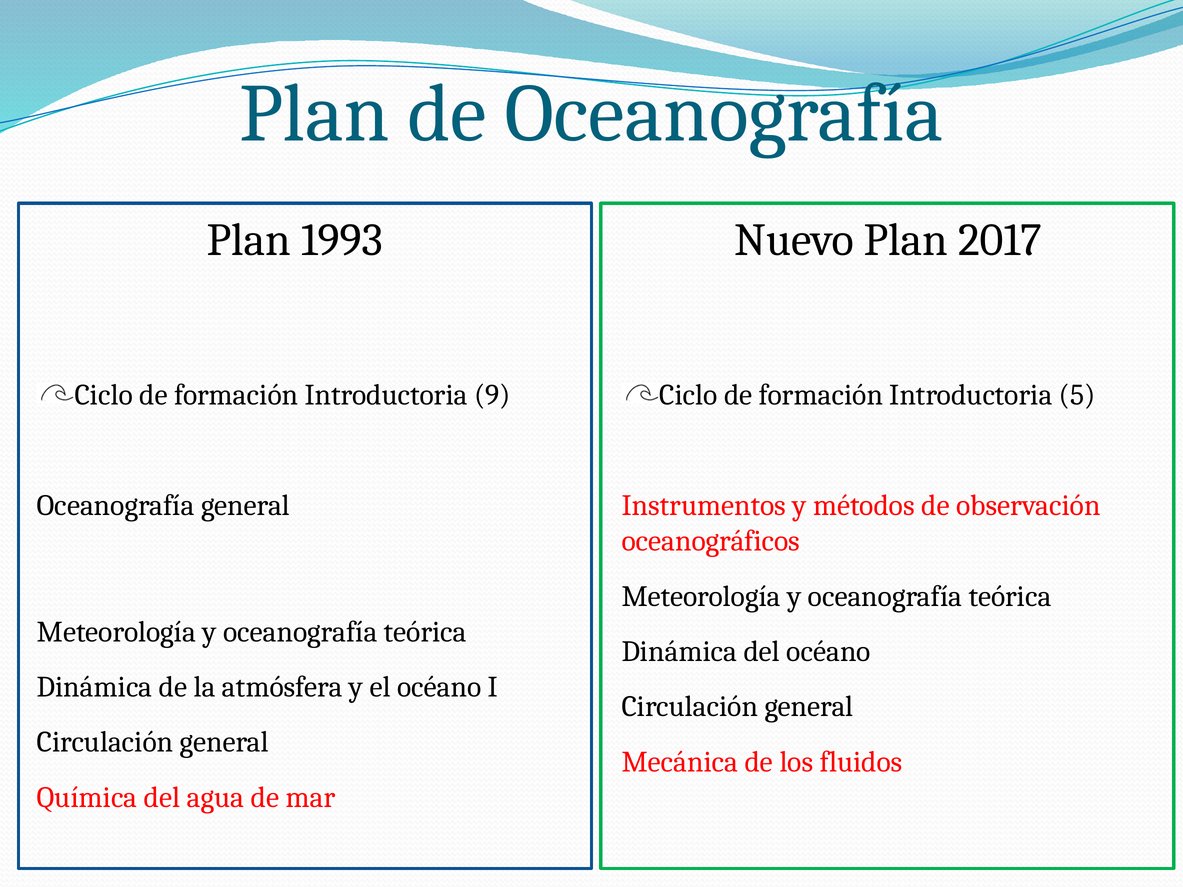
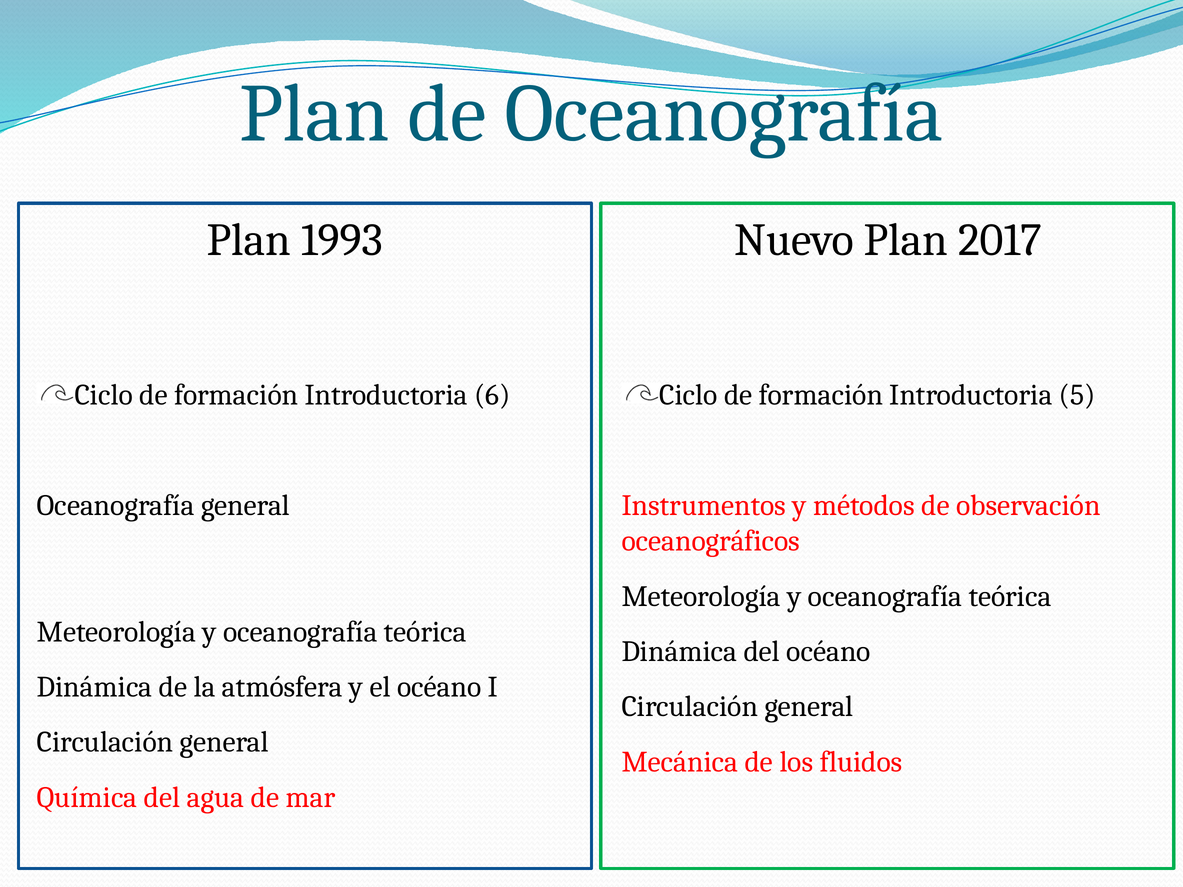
9: 9 -> 6
